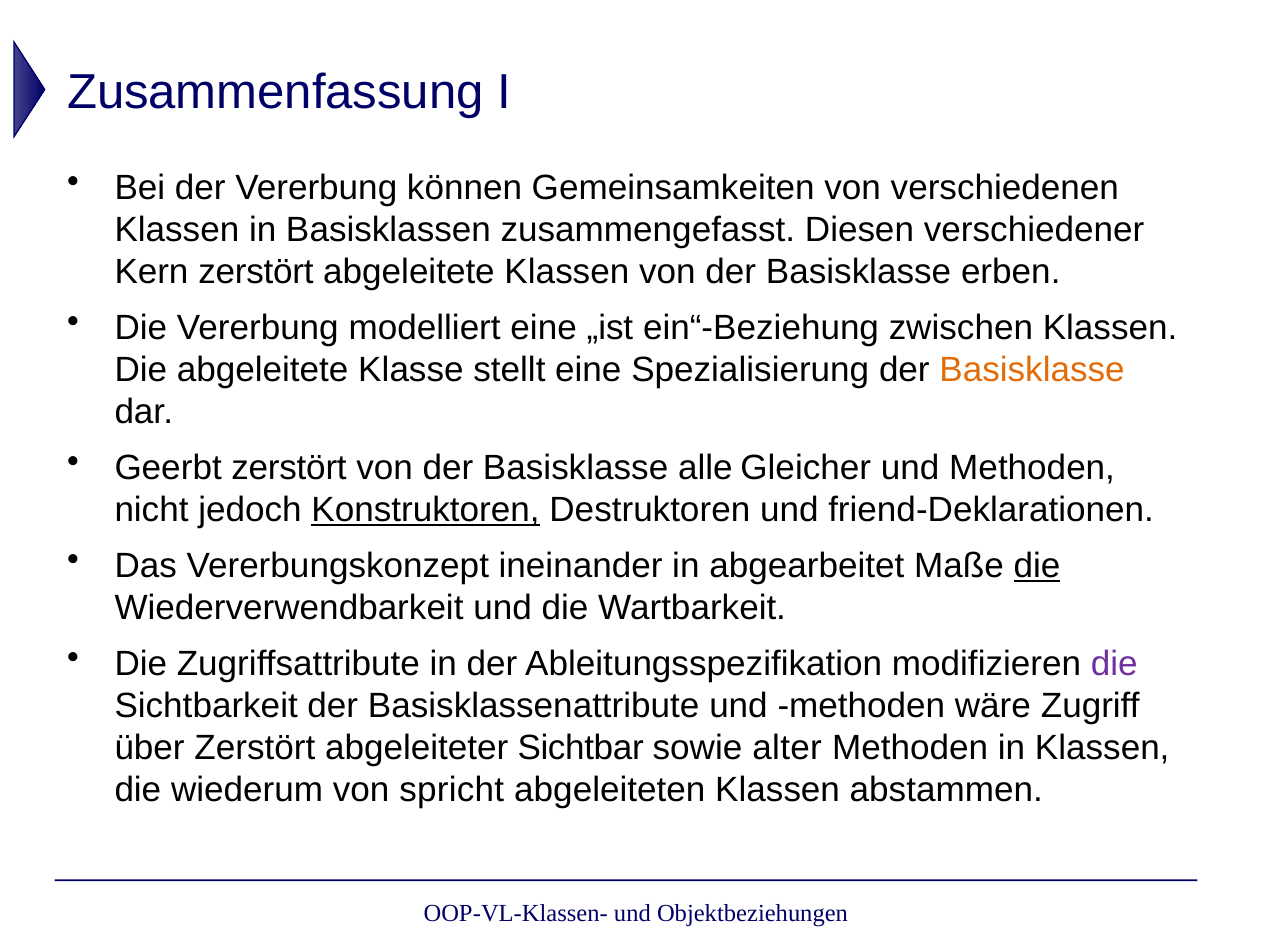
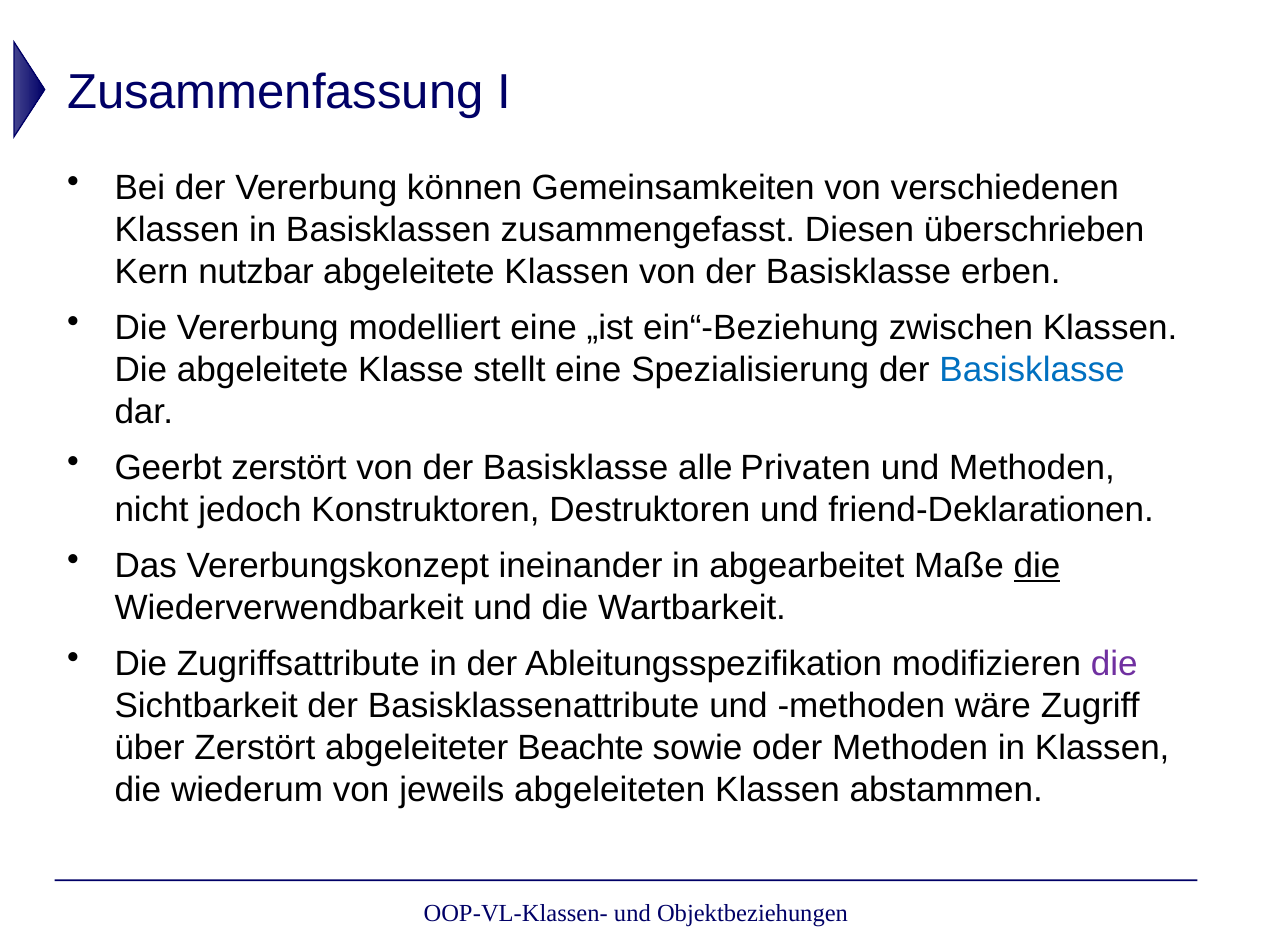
verschiedener: verschiedener -> überschrieben
Kern zerstört: zerstört -> nutzbar
Basisklasse at (1032, 370) colour: orange -> blue
Gleicher: Gleicher -> Privaten
Konstruktoren underline: present -> none
Sichtbar: Sichtbar -> Beachte
alter: alter -> oder
spricht: spricht -> jeweils
